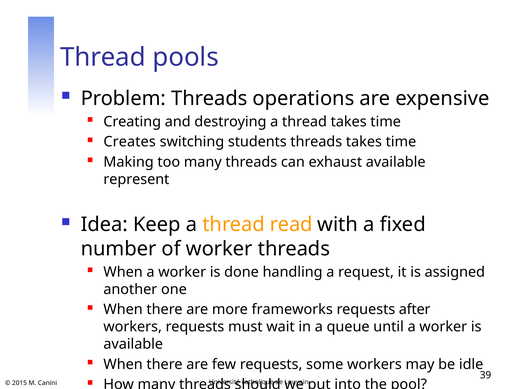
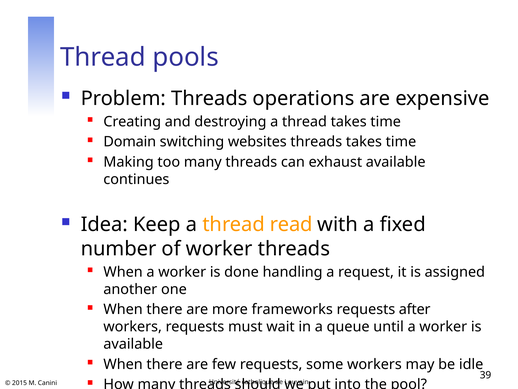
Creates: Creates -> Domain
students: students -> websites
represent: represent -> continues
